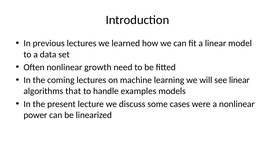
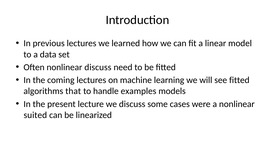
nonlinear growth: growth -> discuss
see linear: linear -> fitted
power: power -> suited
